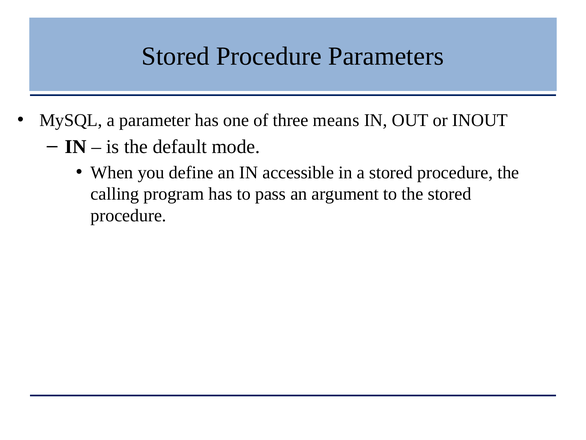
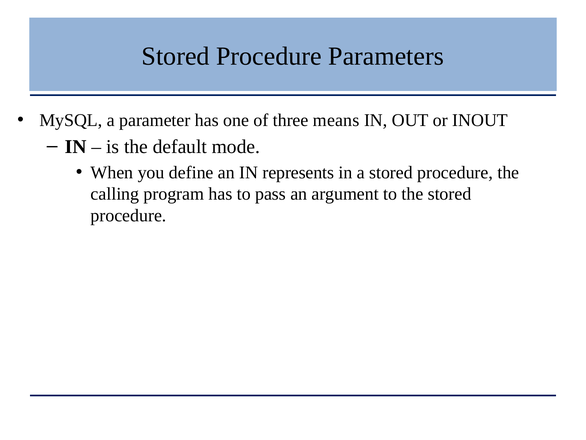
accessible: accessible -> represents
